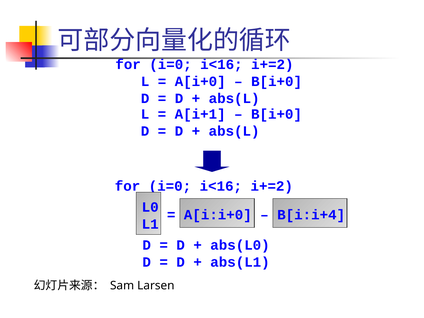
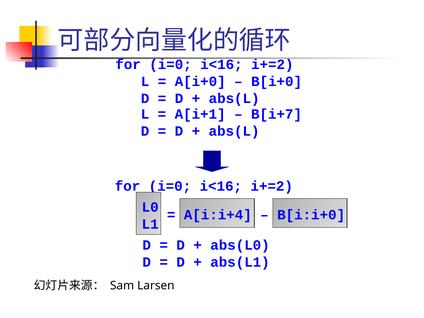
B[i+0 at (277, 114): B[i+0 -> B[i+7
A[i:i+0: A[i:i+0 -> A[i:i+4
B[i:i+4: B[i:i+4 -> B[i:i+0
